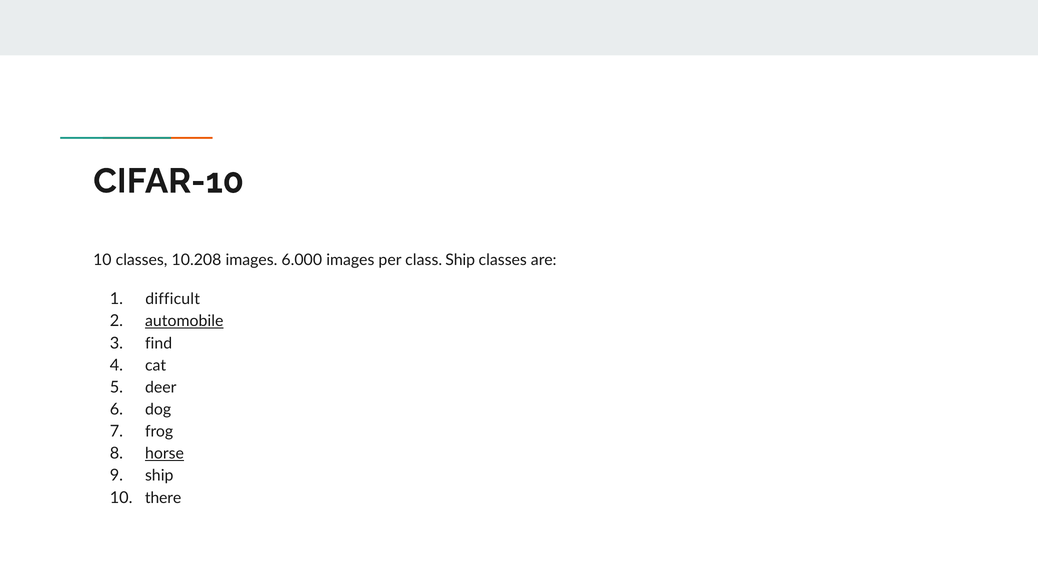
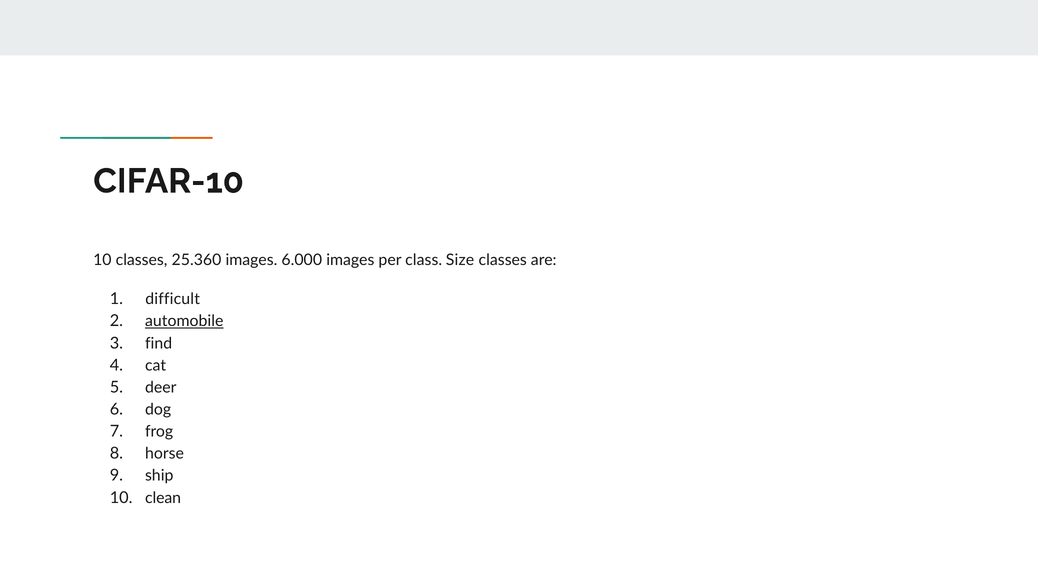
10.208: 10.208 -> 25.360
class Ship: Ship -> Size
horse underline: present -> none
there: there -> clean
